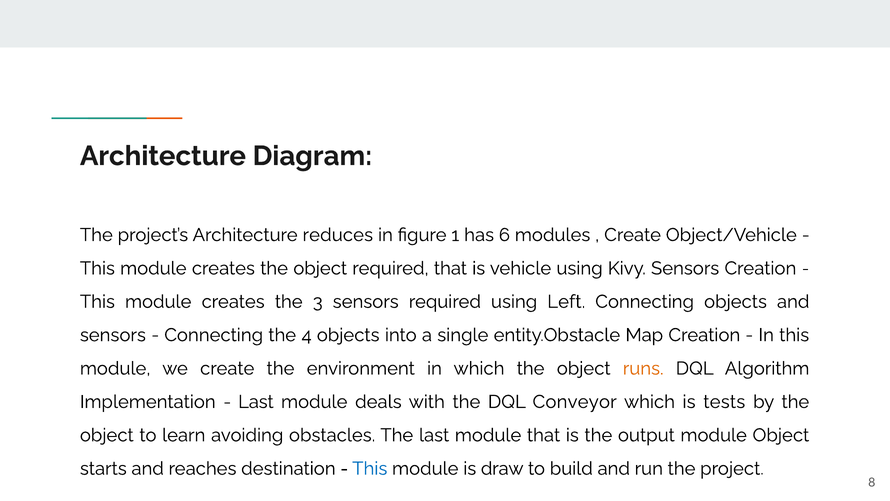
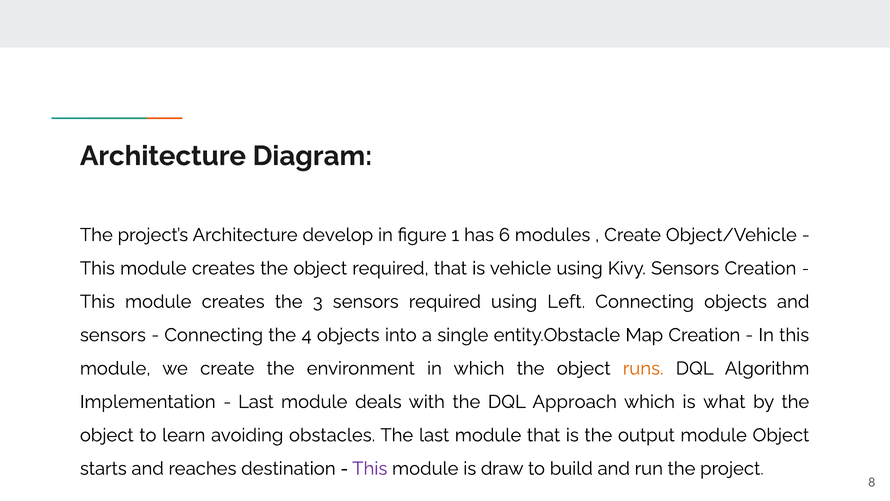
reduces: reduces -> develop
Conveyor: Conveyor -> Approach
tests: tests -> what
This at (370, 468) colour: blue -> purple
